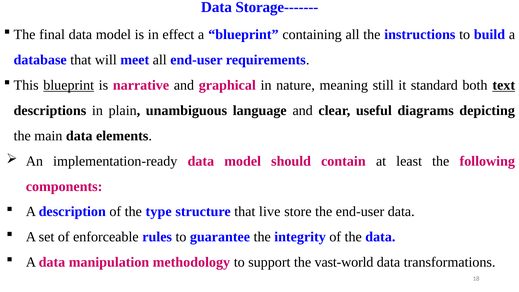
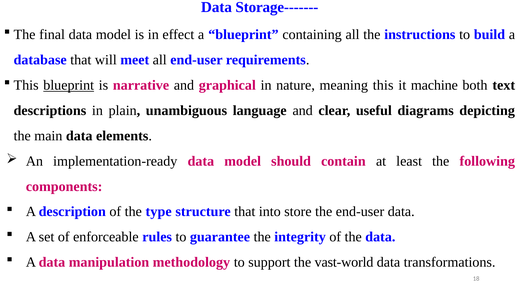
still: still -> this
standard: standard -> machine
text underline: present -> none
live: live -> into
